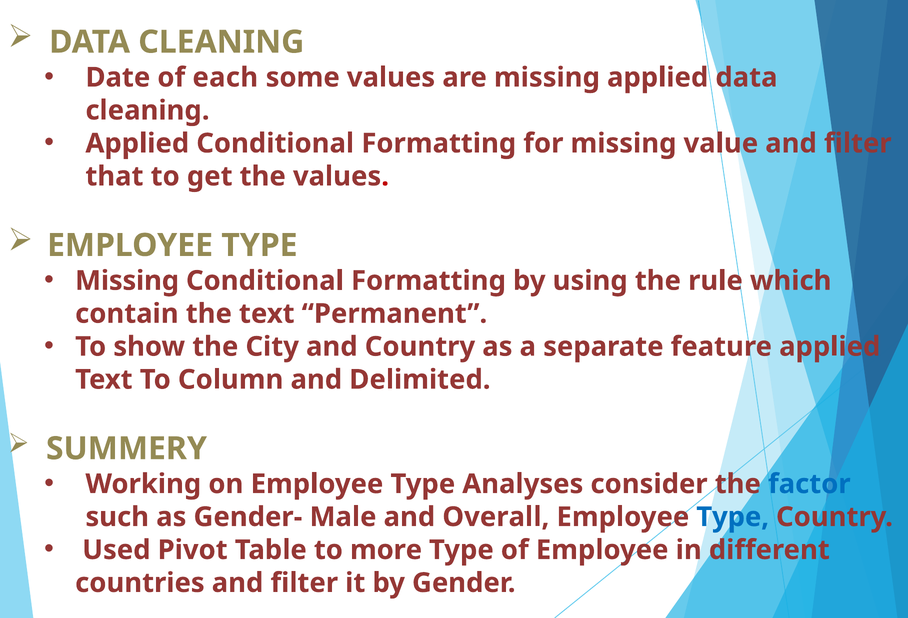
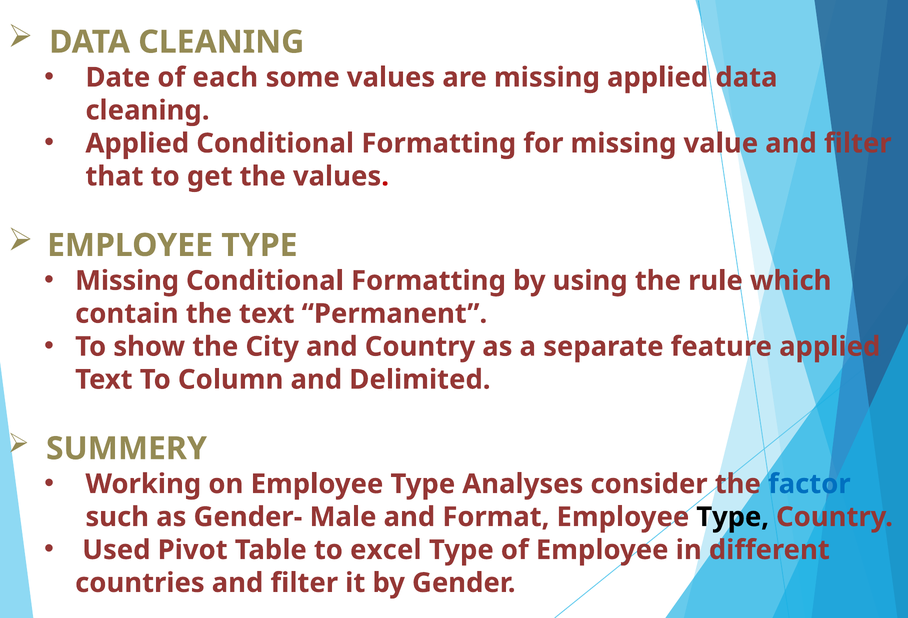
Overall: Overall -> Format
Type at (733, 517) colour: blue -> black
more: more -> excel
